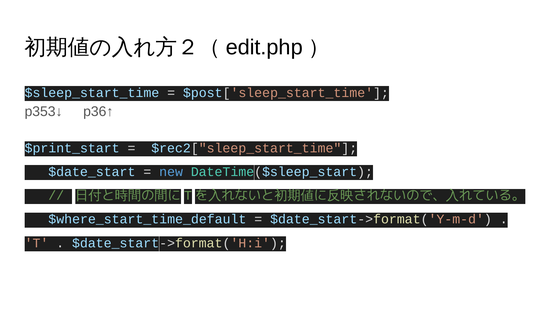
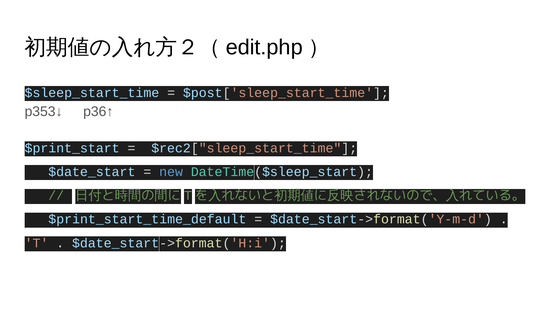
$where_start_time_default: $where_start_time_default -> $print_start_time_default
